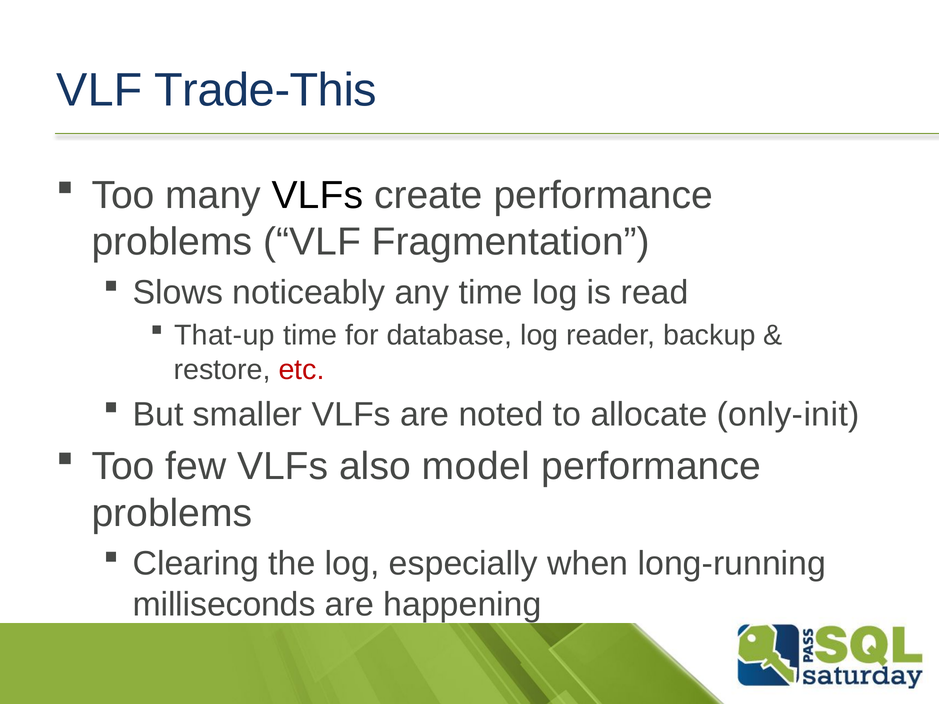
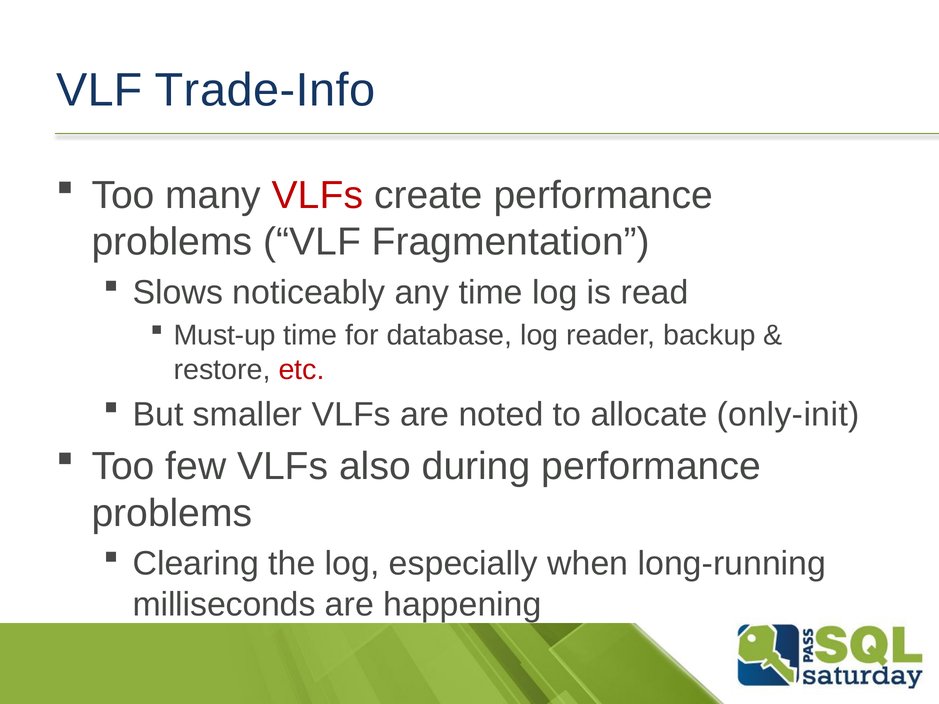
Trade-This: Trade-This -> Trade-Info
VLFs at (318, 195) colour: black -> red
That-up: That-up -> Must-up
model: model -> during
